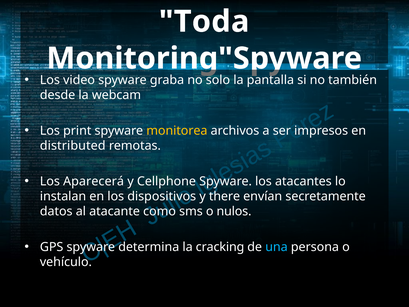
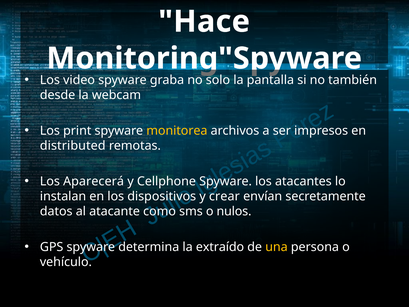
Toda: Toda -> Hace
there: there -> crear
cracking: cracking -> extraído
una colour: light blue -> yellow
